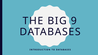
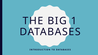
9: 9 -> 1
